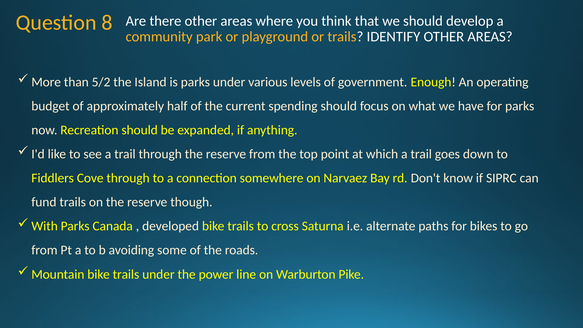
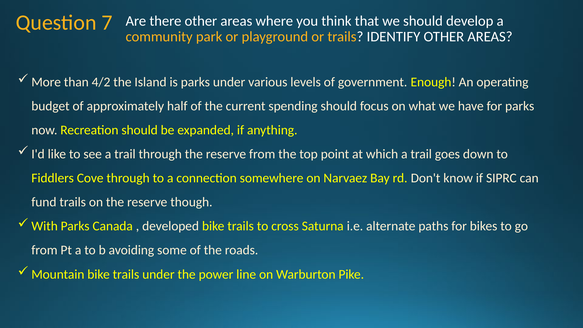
8: 8 -> 7
5/2: 5/2 -> 4/2
